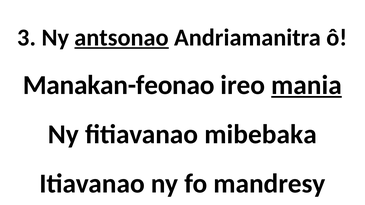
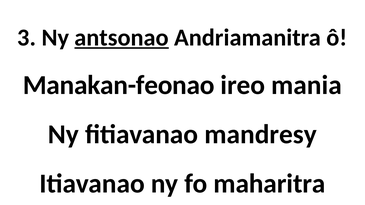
mania underline: present -> none
mibebaka: mibebaka -> mandresy
mandresy: mandresy -> maharitra
